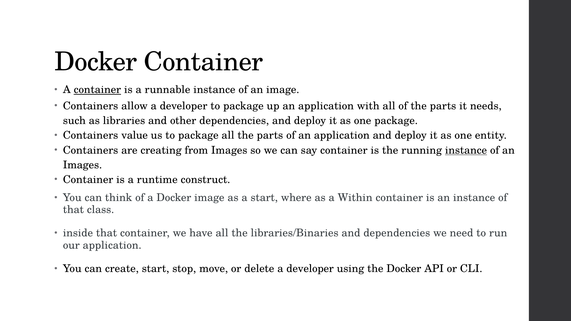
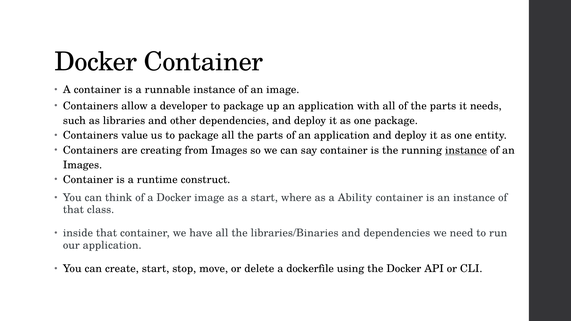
container at (97, 90) underline: present -> none
Within: Within -> Ability
delete a developer: developer -> dockerfile
